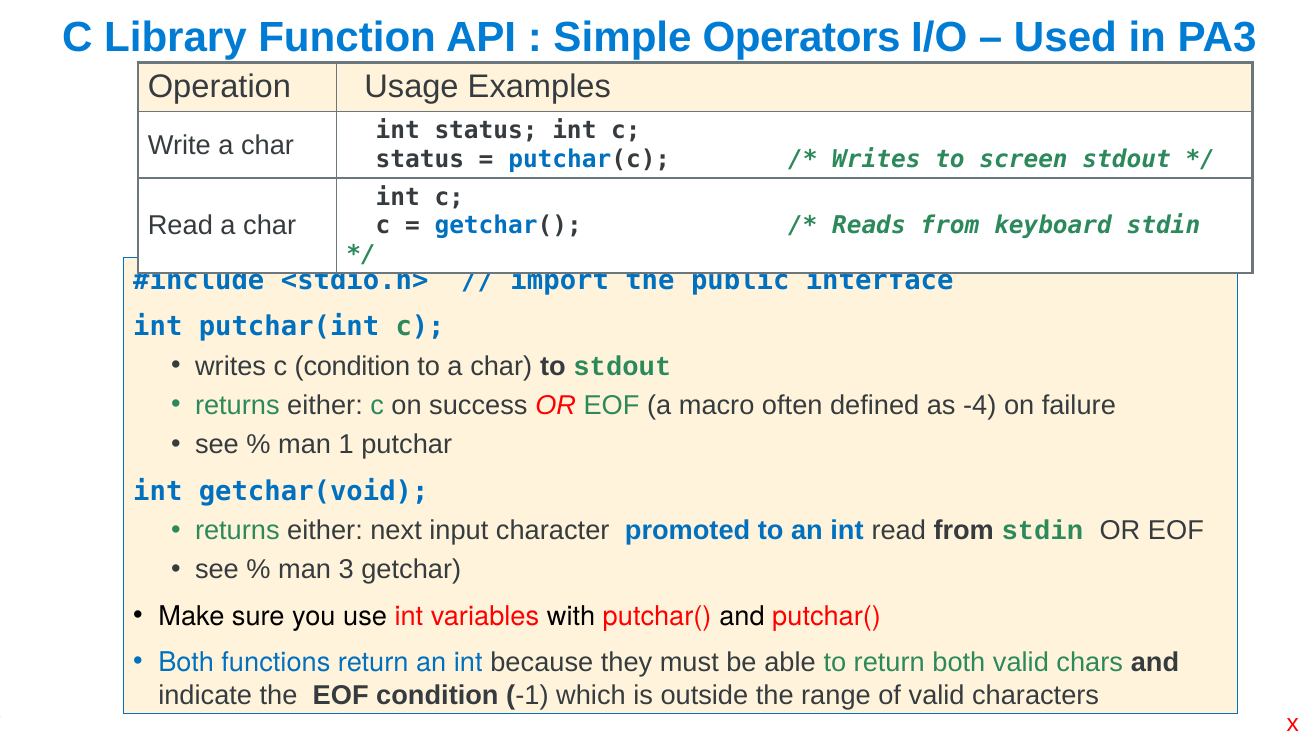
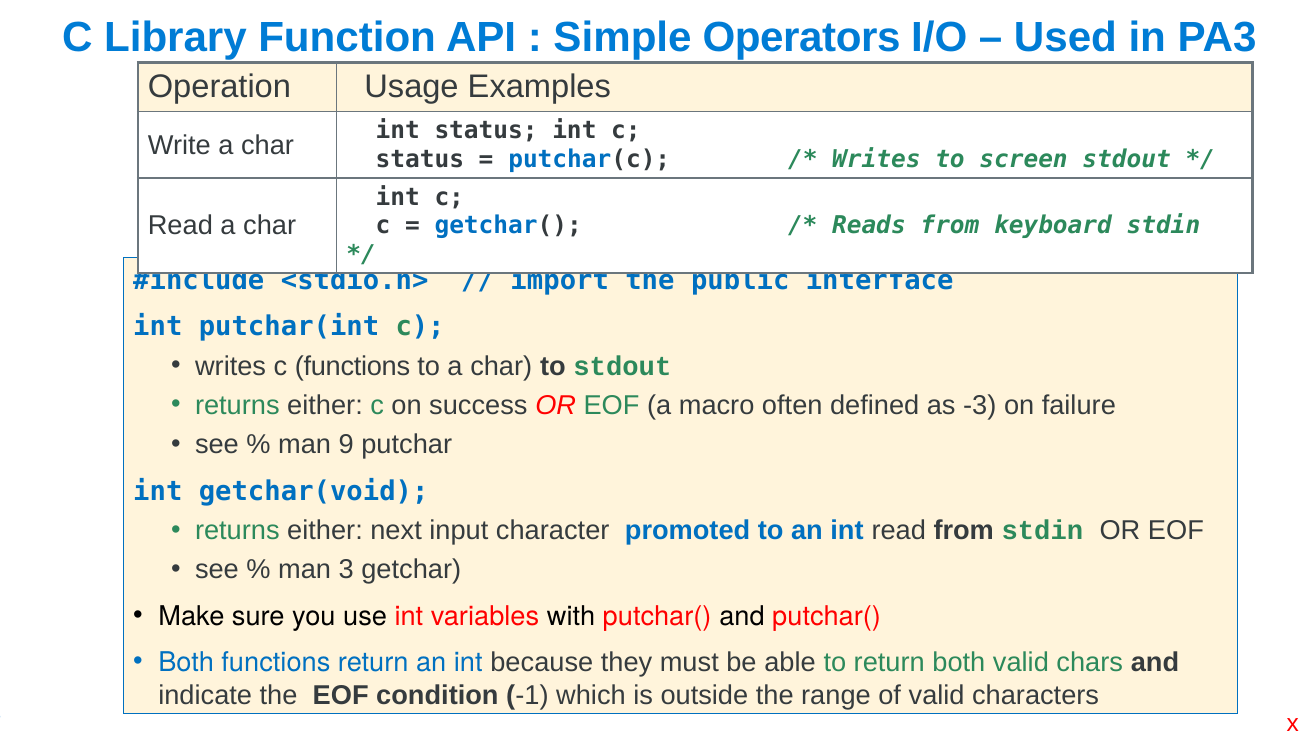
c condition: condition -> functions
-4: -4 -> -3
1: 1 -> 9
